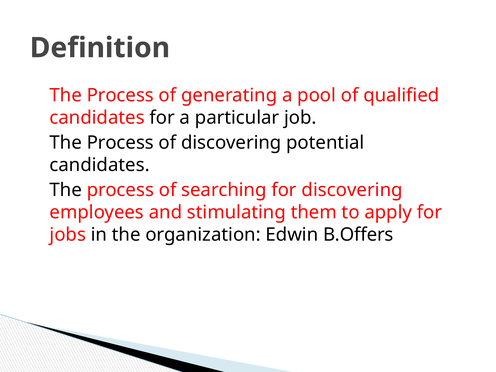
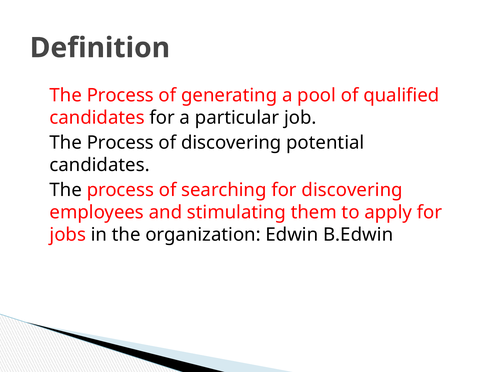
B.Offers: B.Offers -> B.Edwin
